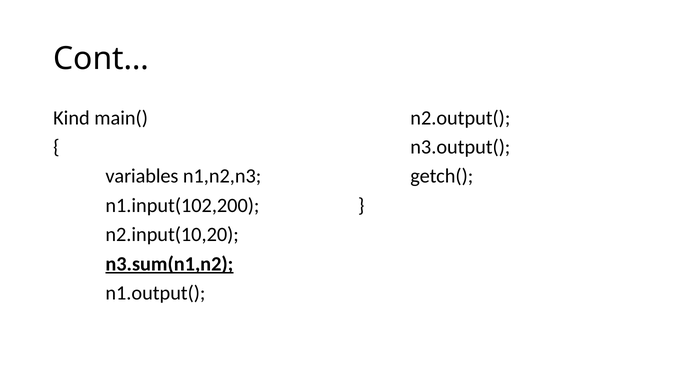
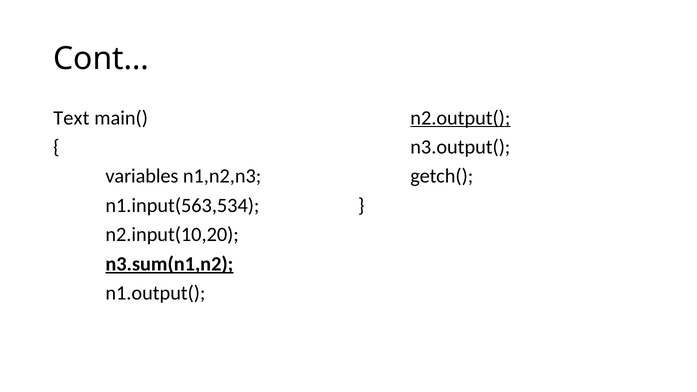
Kind: Kind -> Text
n2.output( underline: none -> present
n1.input(102,200: n1.input(102,200 -> n1.input(563,534
